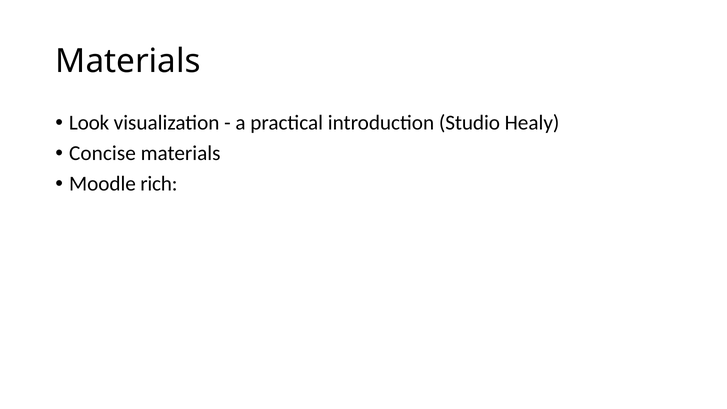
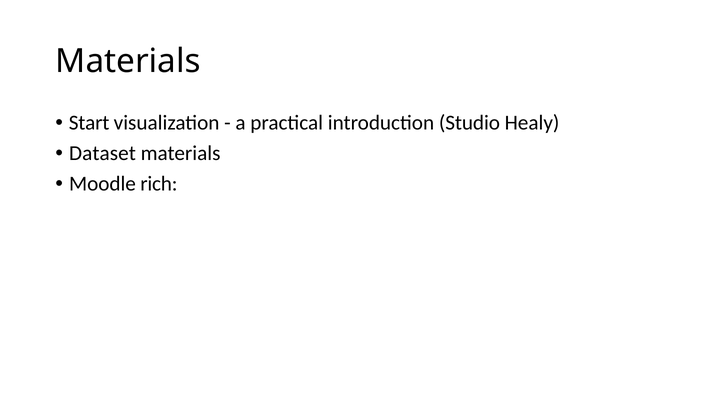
Look: Look -> Start
Concise: Concise -> Dataset
